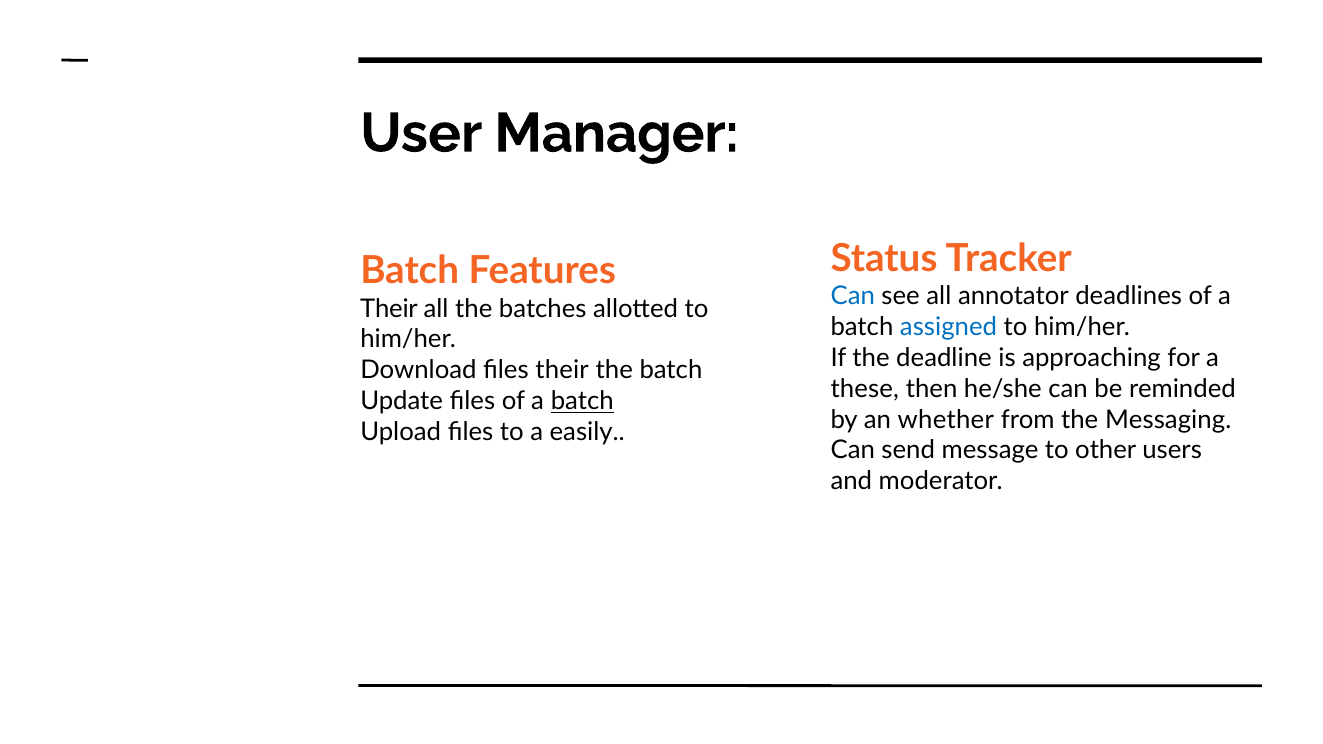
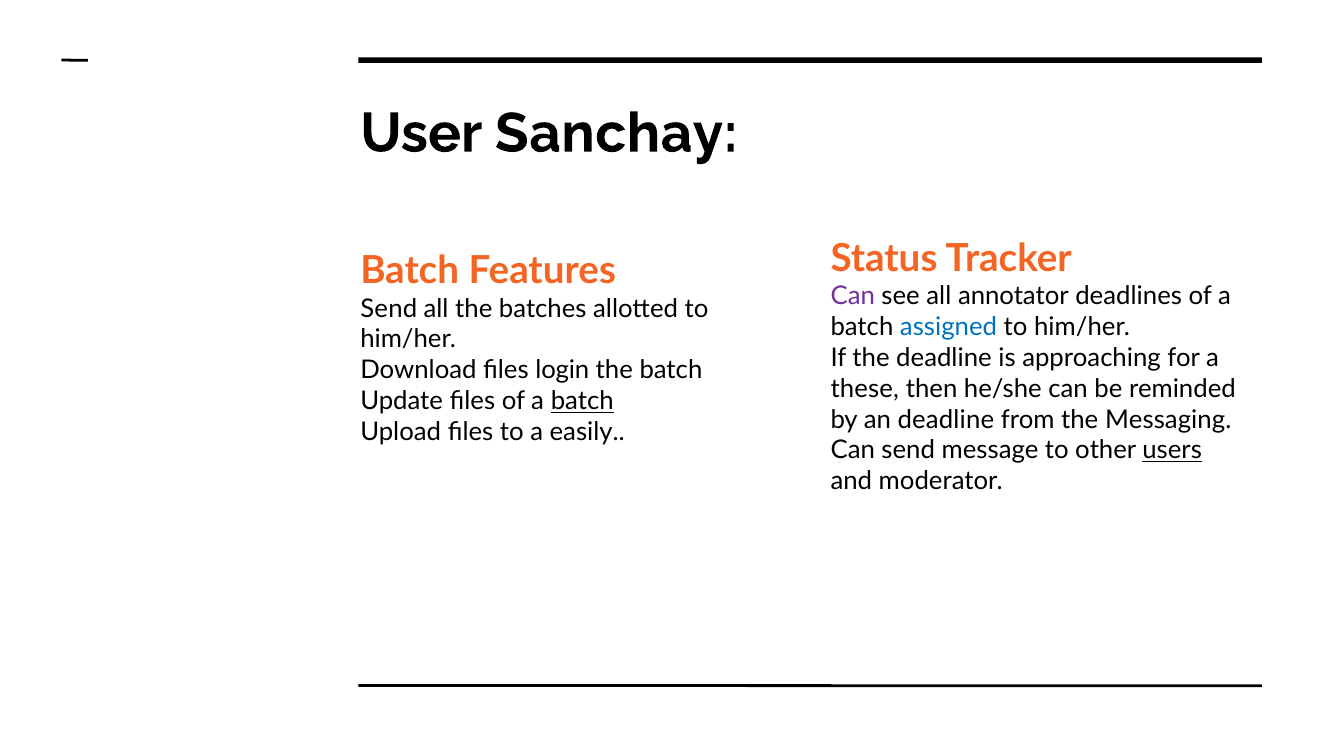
Manager: Manager -> Sanchay
Can at (853, 296) colour: blue -> purple
Their at (389, 309): Their -> Send
files their: their -> login
an whether: whether -> deadline
users underline: none -> present
